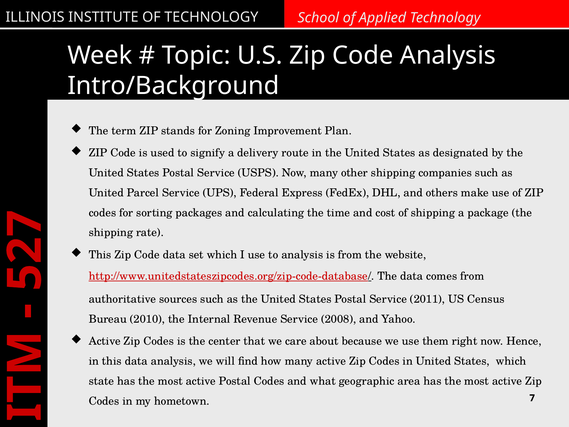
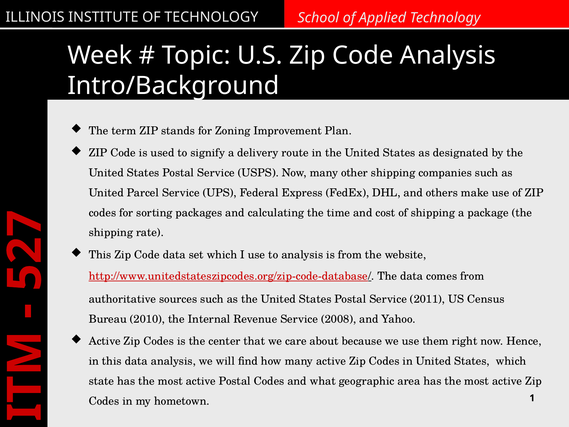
hometown 7: 7 -> 1
